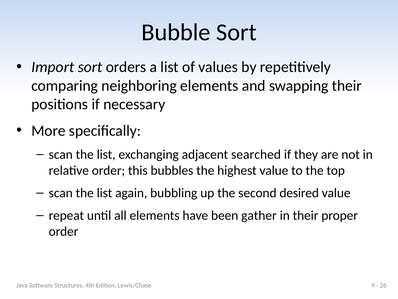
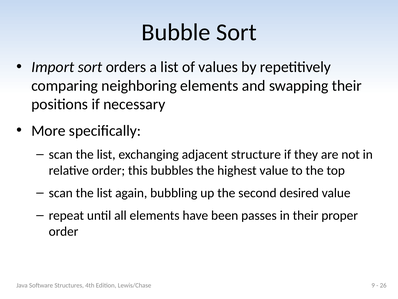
searched: searched -> structure
gather: gather -> passes
